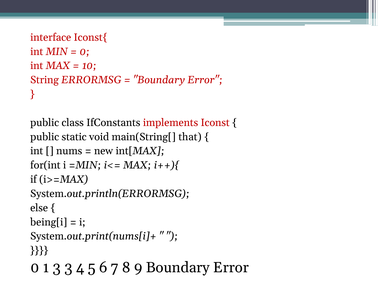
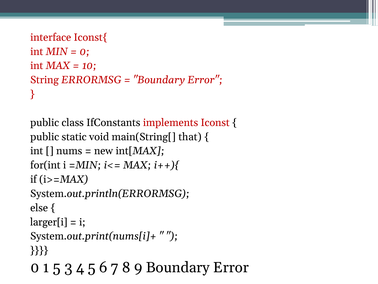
being[i: being[i -> larger[i
1 3: 3 -> 5
